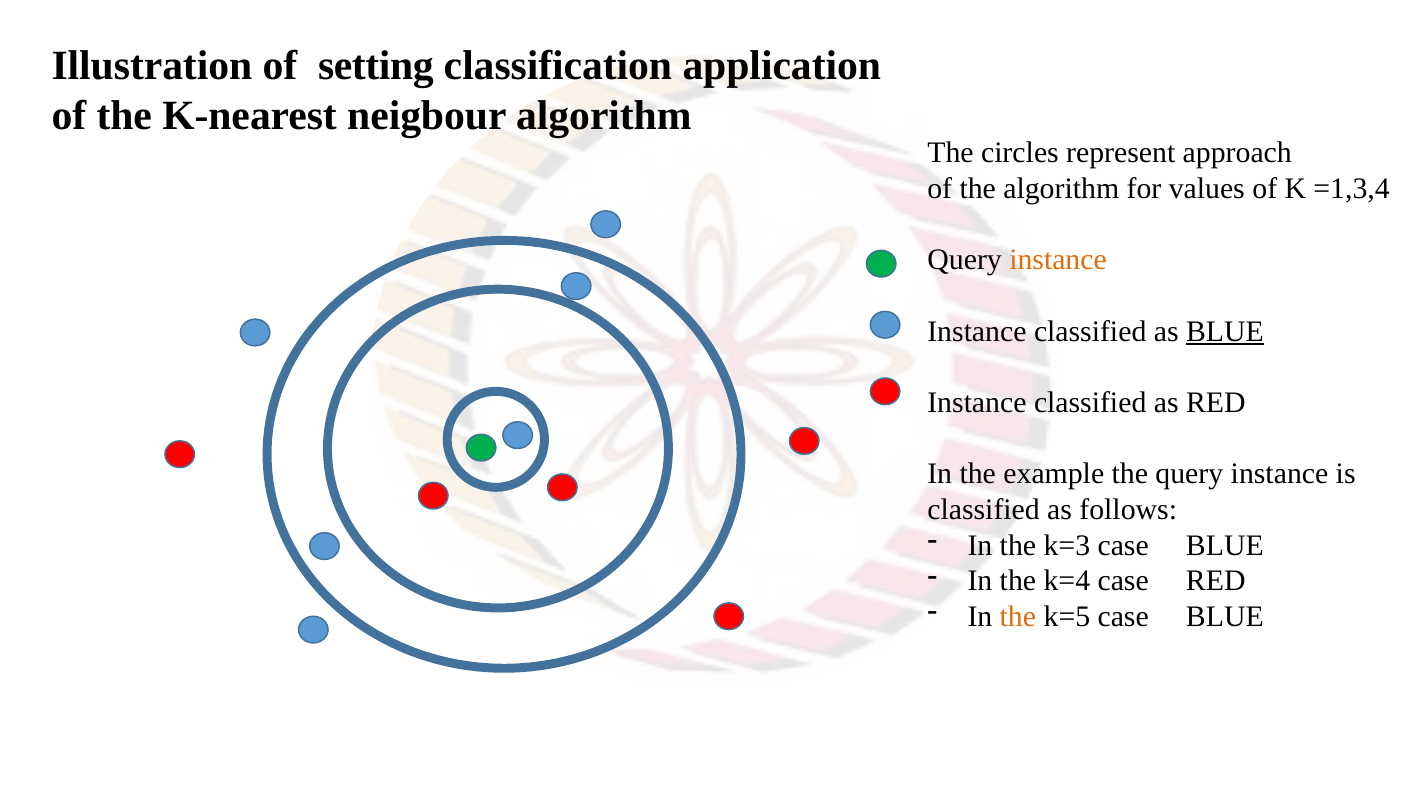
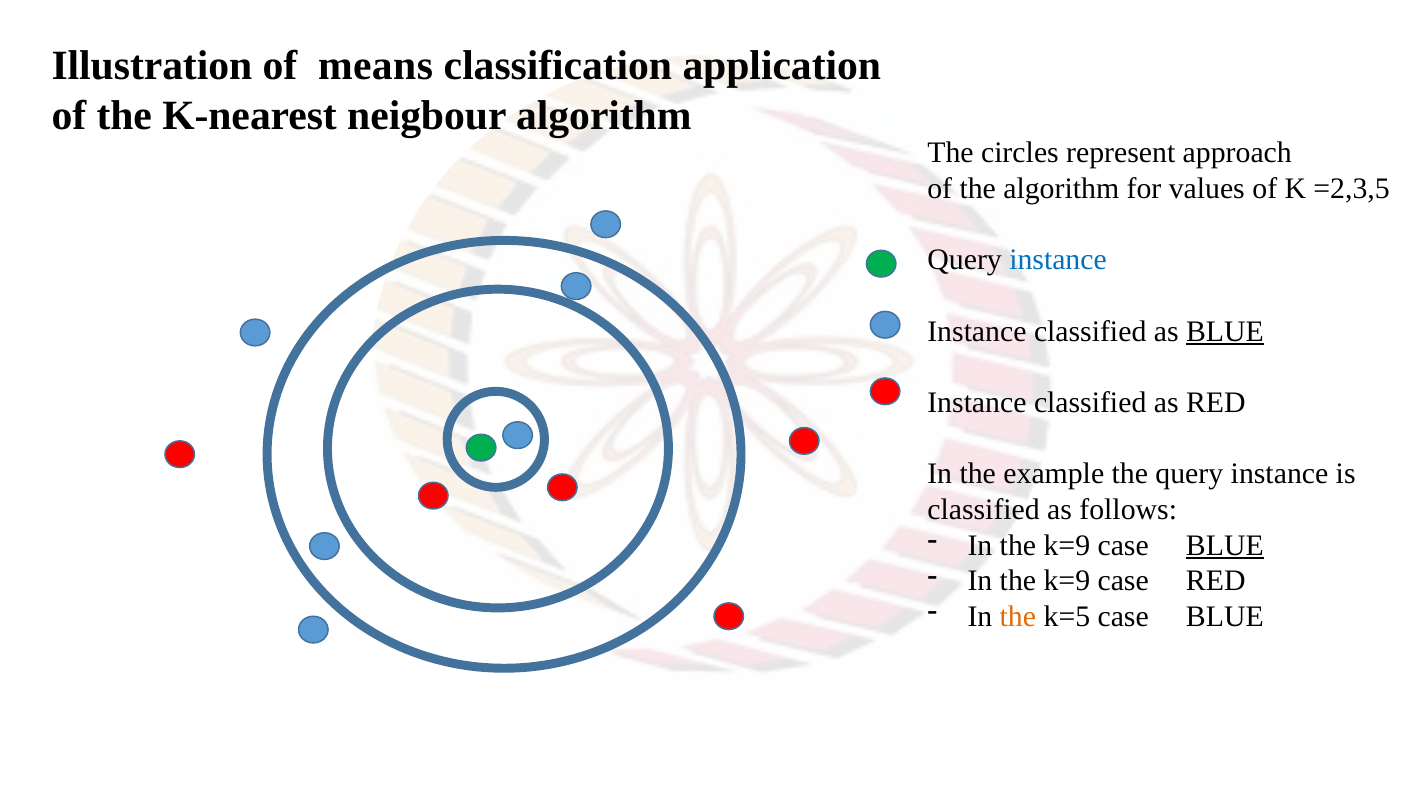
setting: setting -> means
=1,3,4: =1,3,4 -> =2,3,5
instance at (1058, 260) colour: orange -> blue
k=3 at (1067, 546): k=3 -> k=9
BLUE at (1225, 546) underline: none -> present
k=4 at (1067, 581): k=4 -> k=9
